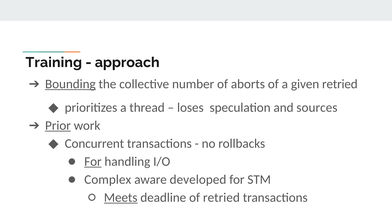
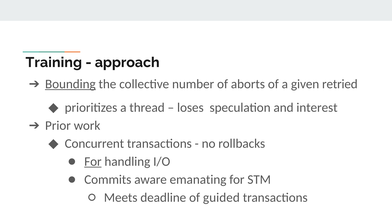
sources: sources -> interest
Prior underline: present -> none
Complex: Complex -> Commits
developed: developed -> emanating
Meets underline: present -> none
of retried: retried -> guided
